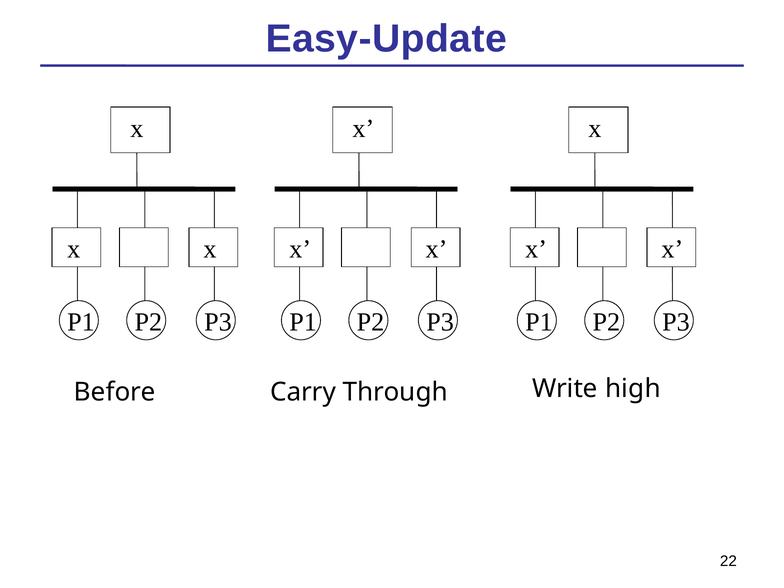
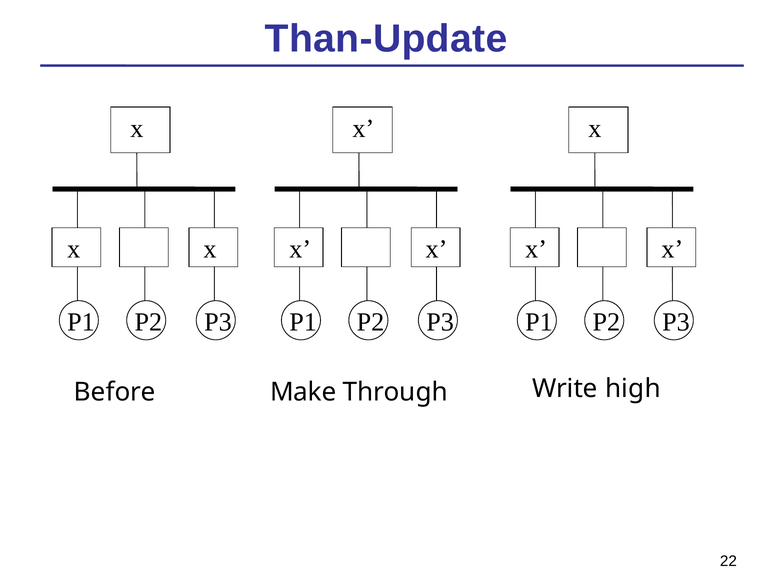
Easy-Update: Easy-Update -> Than-Update
Carry: Carry -> Make
